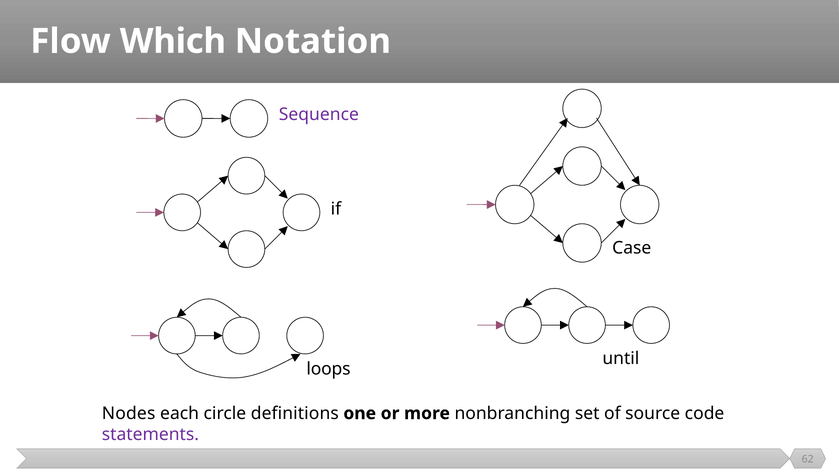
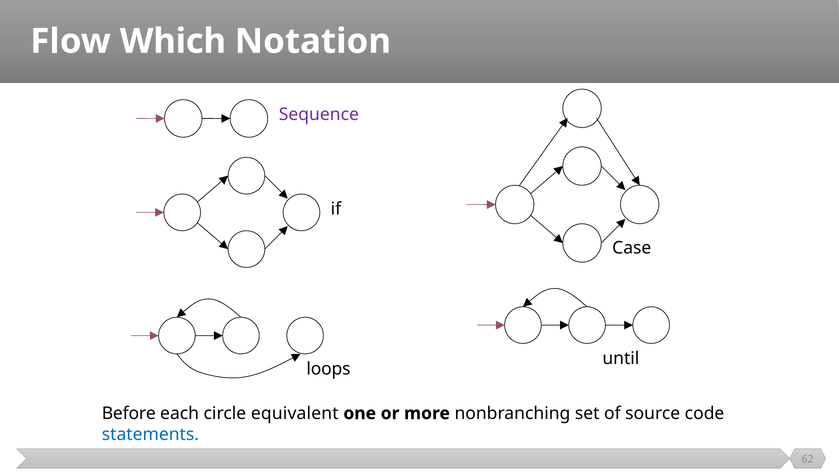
Nodes: Nodes -> Before
definitions: definitions -> equivalent
statements colour: purple -> blue
